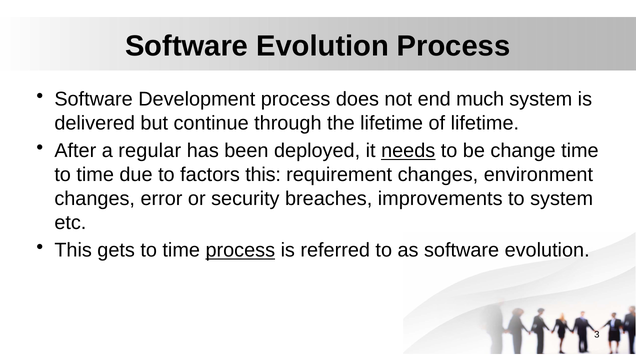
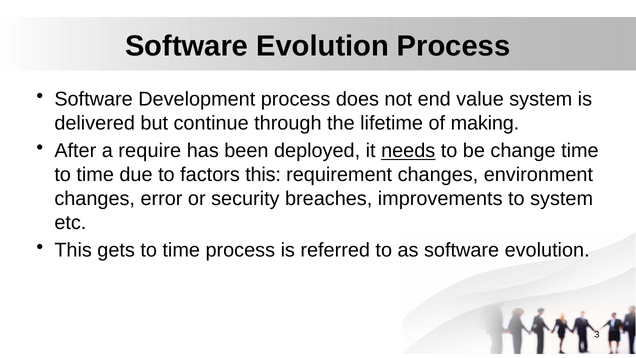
much: much -> value
of lifetime: lifetime -> making
regular: regular -> require
process at (240, 250) underline: present -> none
